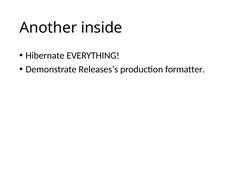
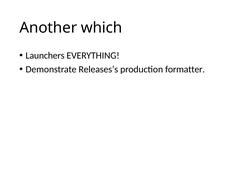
inside: inside -> which
Hibernate: Hibernate -> Launchers
